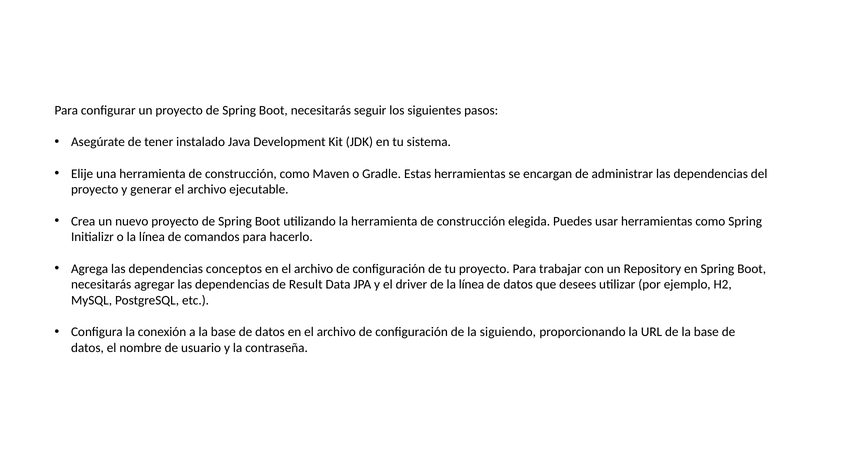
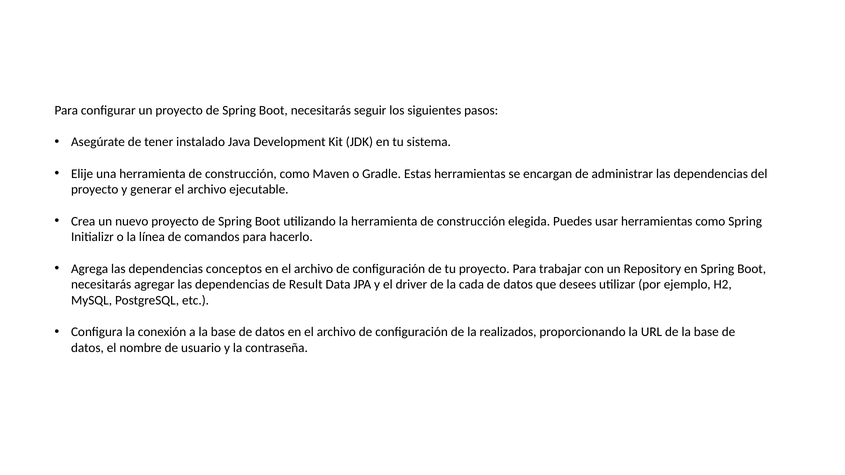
de la línea: línea -> cada
siguiendo: siguiendo -> realizados
